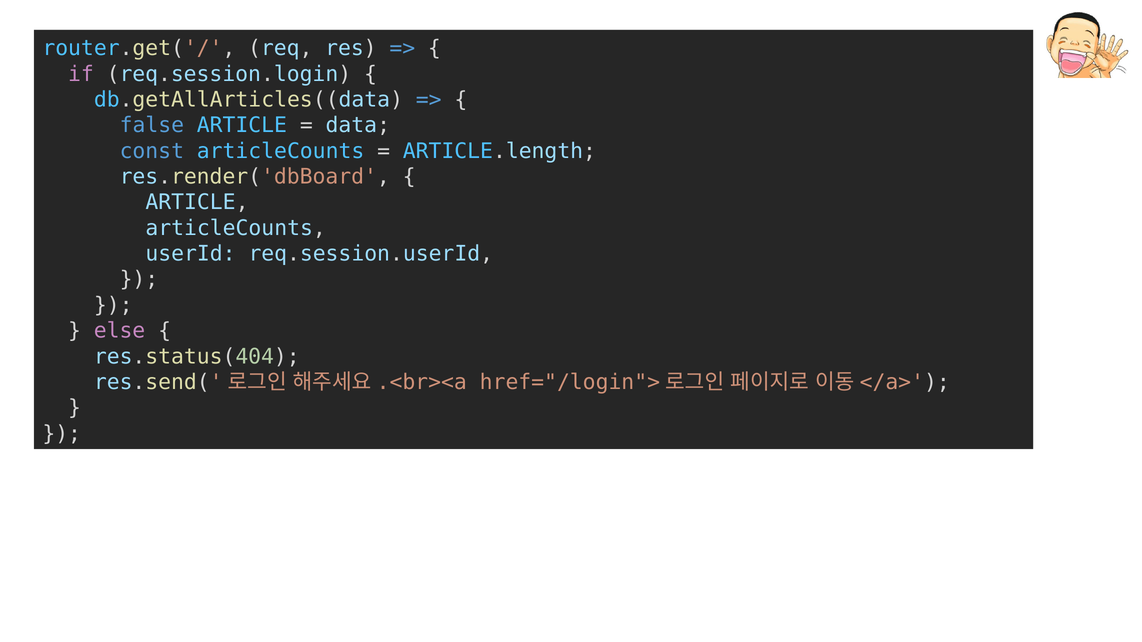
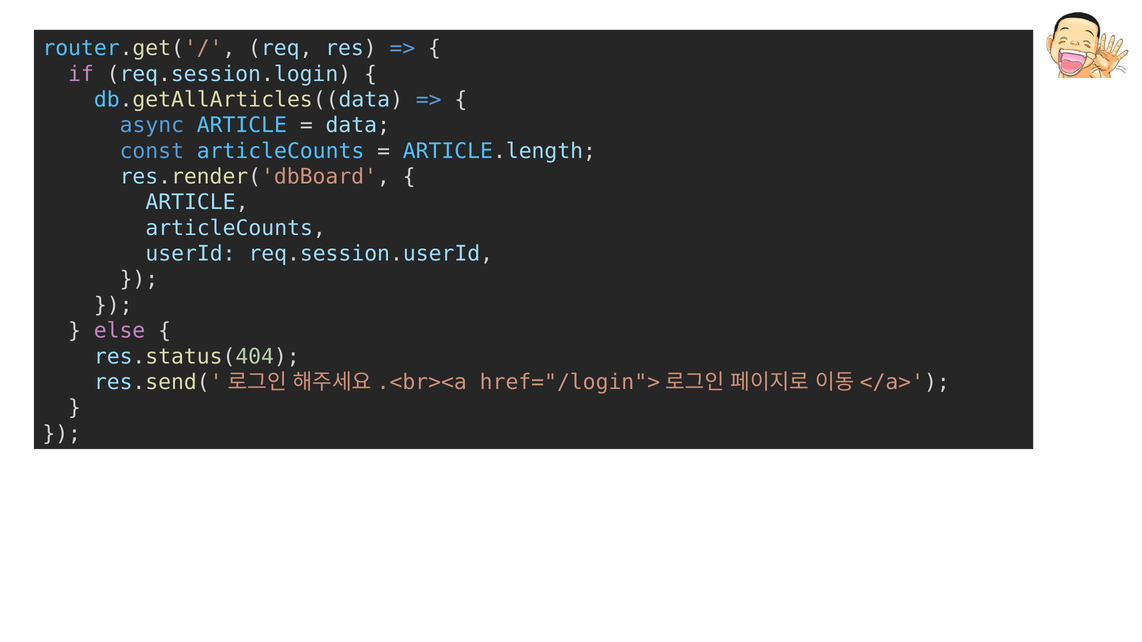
false: false -> async
